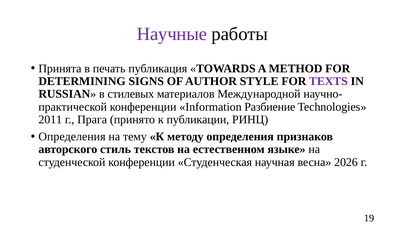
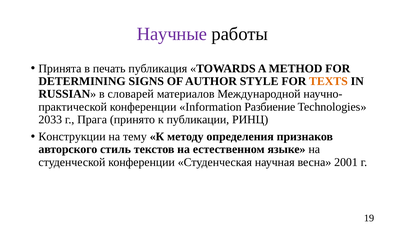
TEXTS colour: purple -> orange
стилевых: стилевых -> словарей
2011: 2011 -> 2033
Определения at (72, 136): Определения -> Конструкции
2026: 2026 -> 2001
